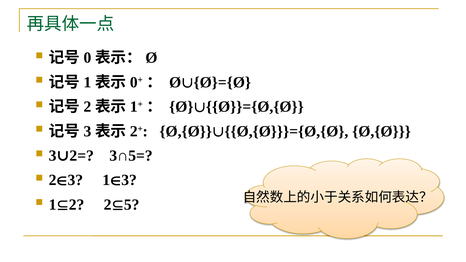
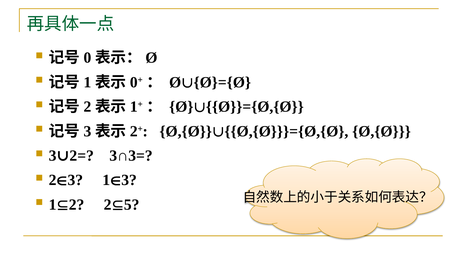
3∩5=: 3∩5= -> 3∩3=
